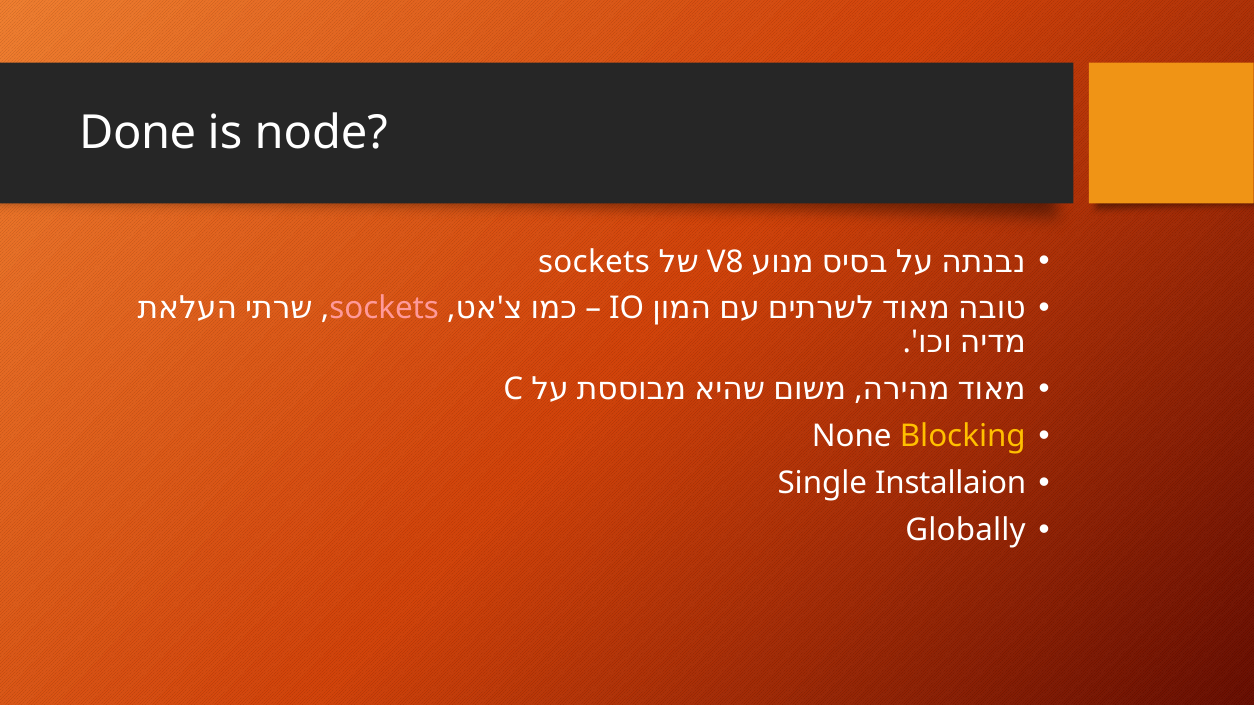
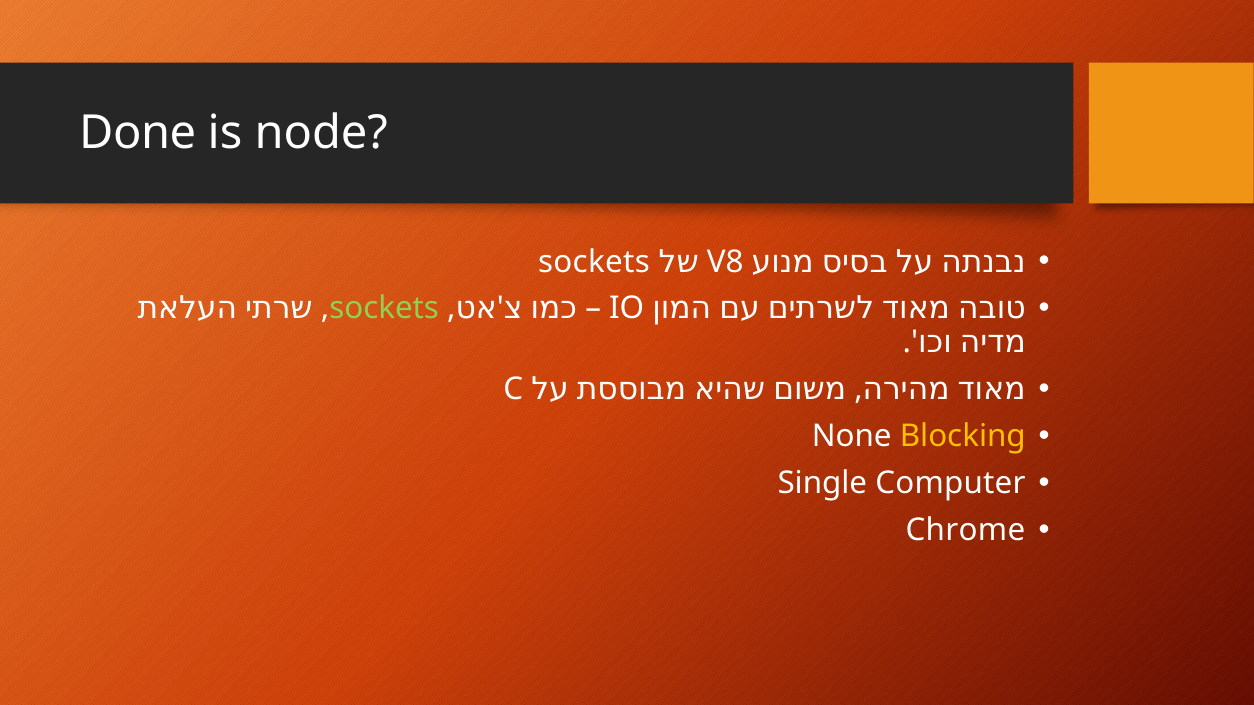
sockets at (384, 309) colour: pink -> light green
Installaion: Installaion -> Computer
Globally: Globally -> Chrome
